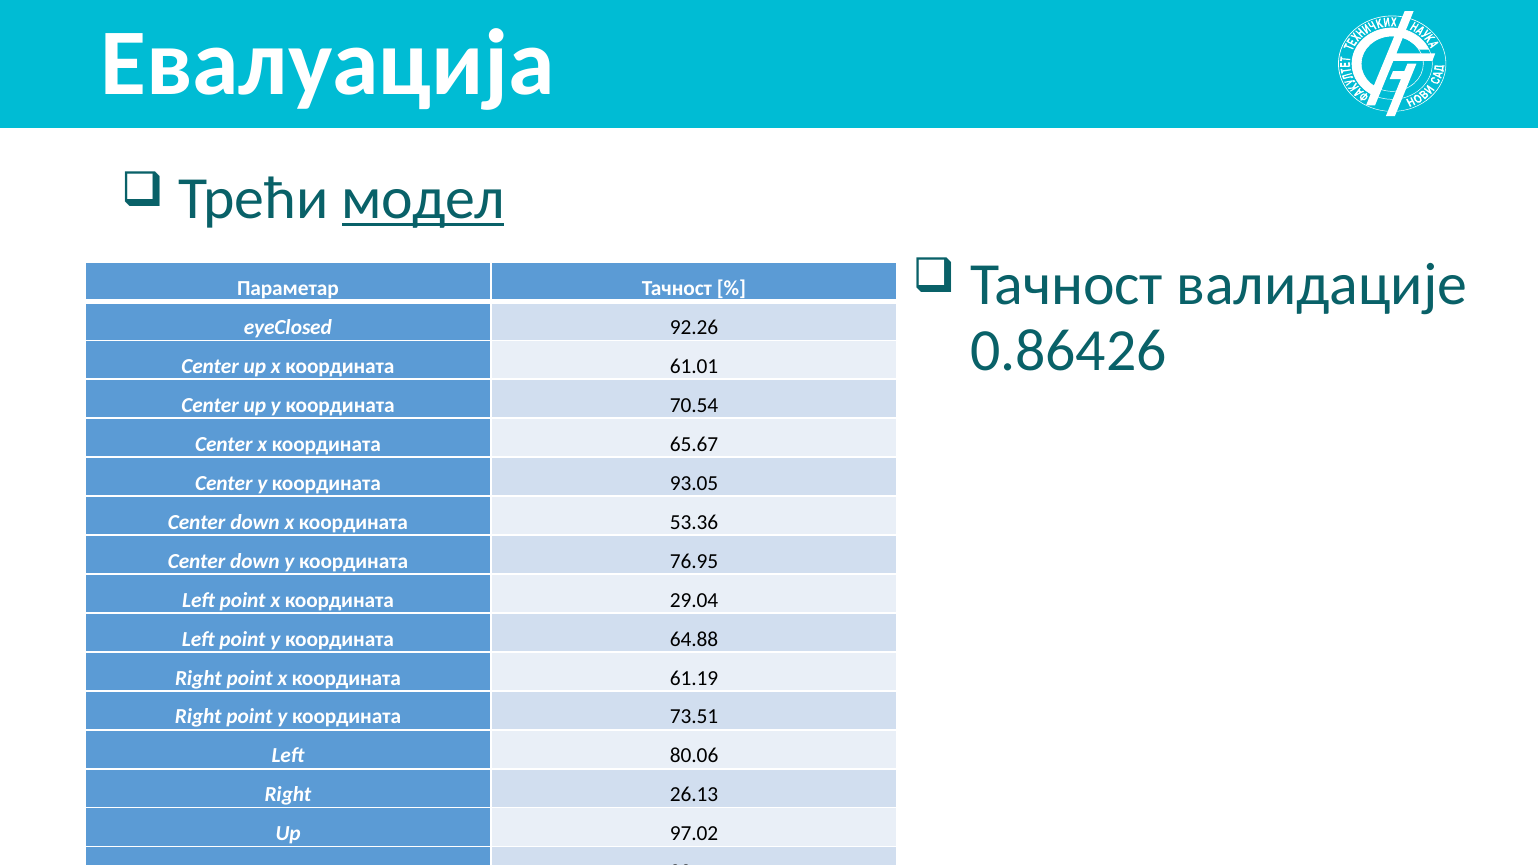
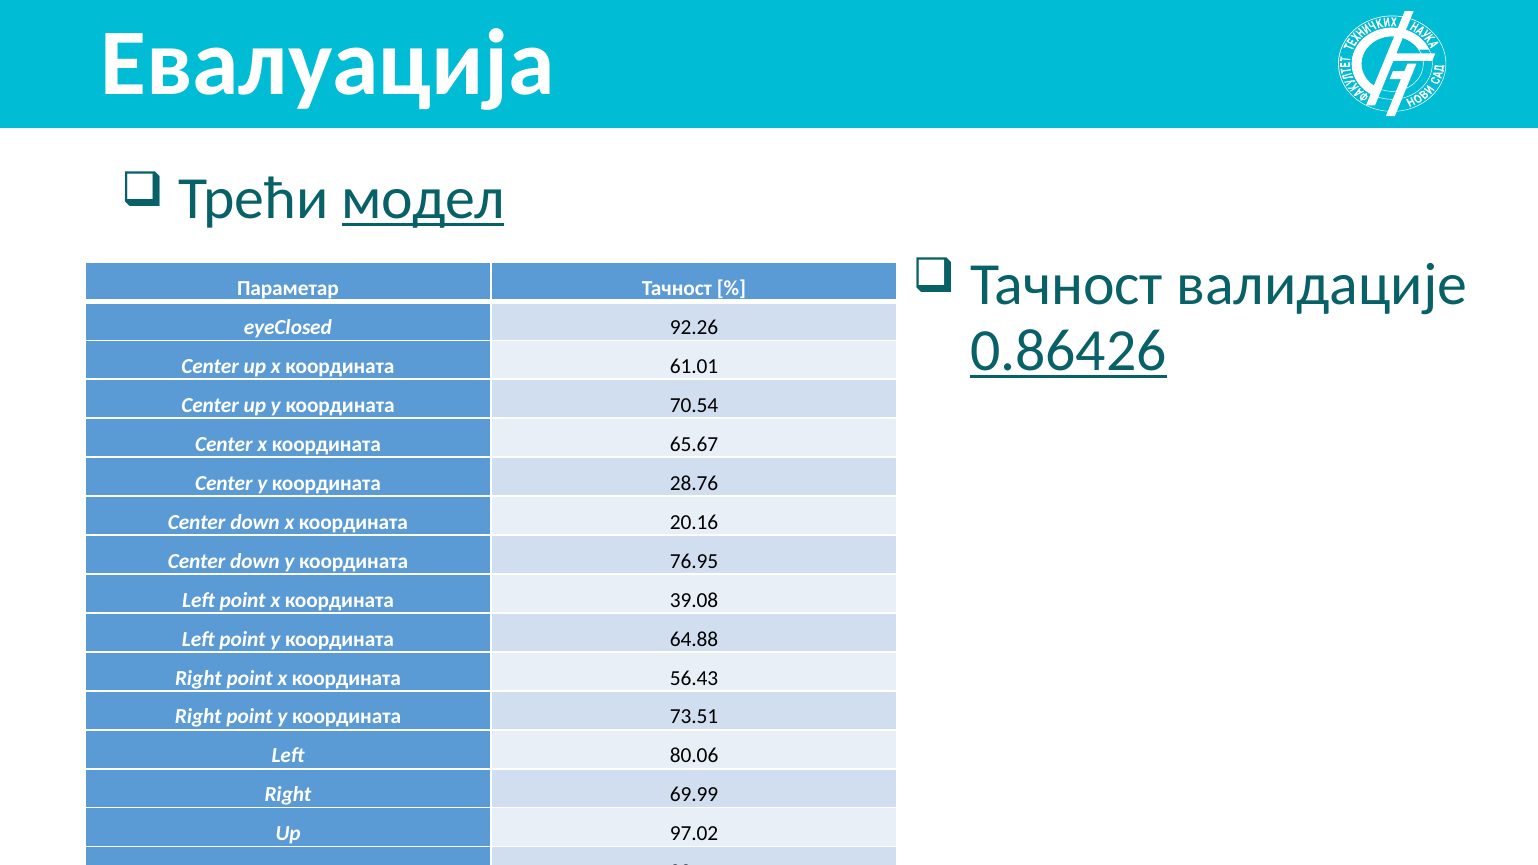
0.86426 underline: none -> present
93.05: 93.05 -> 28.76
53.36: 53.36 -> 20.16
29.04: 29.04 -> 39.08
61.19: 61.19 -> 56.43
26.13: 26.13 -> 69.99
